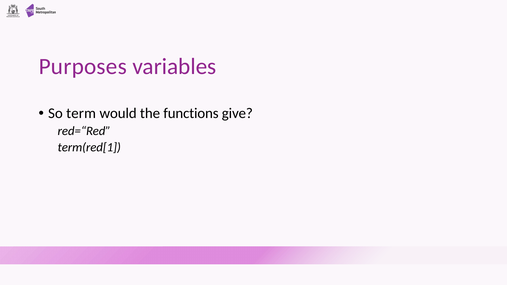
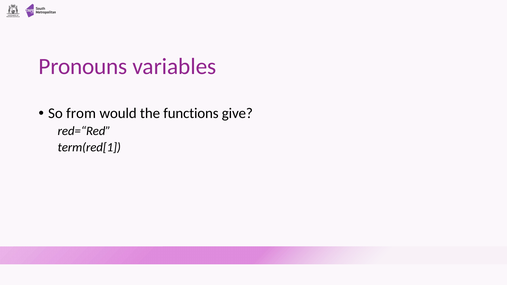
Purposes: Purposes -> Pronouns
term: term -> from
